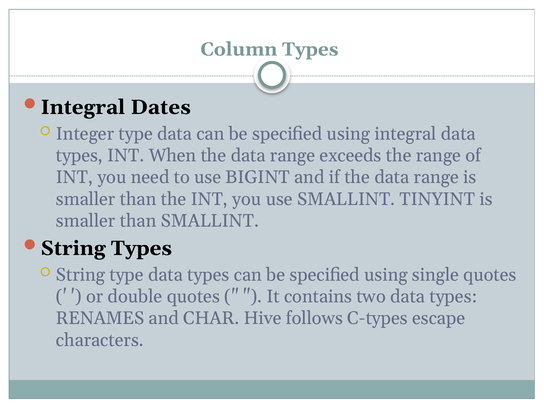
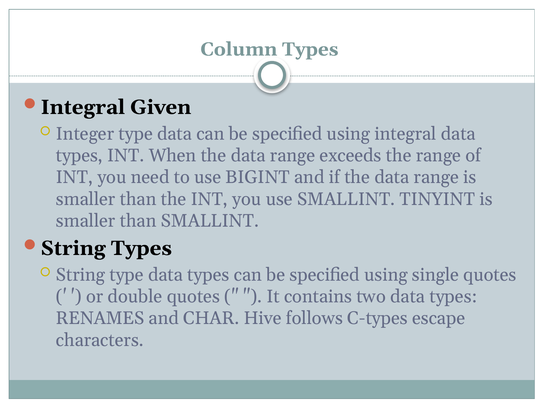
Dates: Dates -> Given
